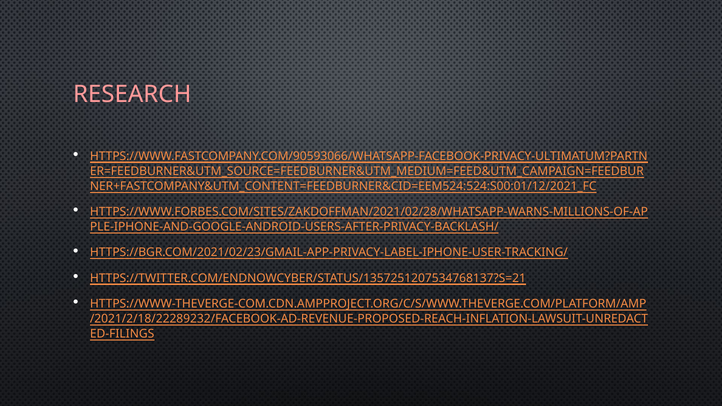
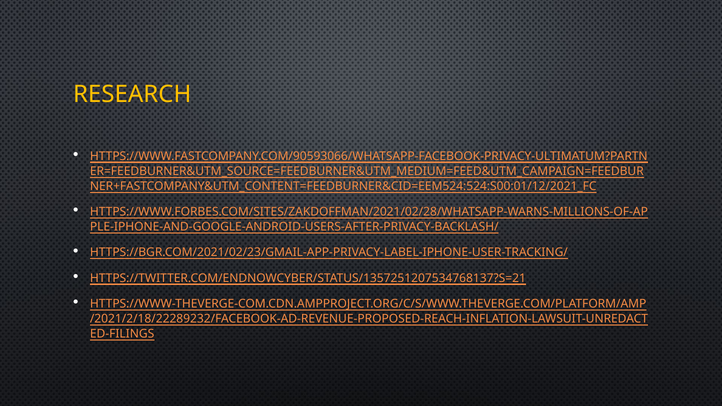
RESEARCH colour: pink -> yellow
